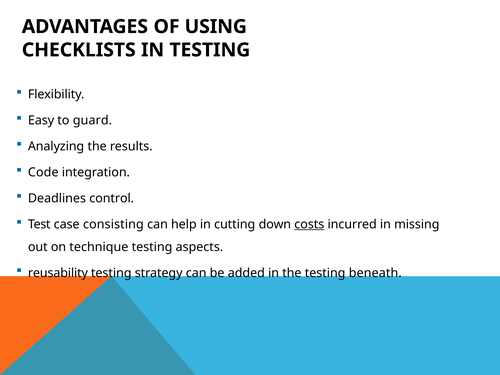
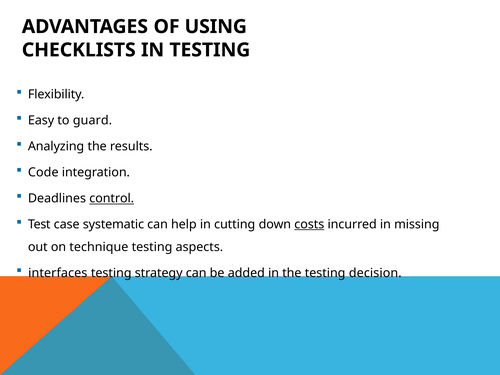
control underline: none -> present
consisting: consisting -> systematic
reusability: reusability -> interfaces
beneath: beneath -> decision
